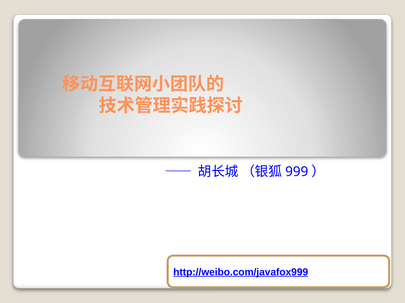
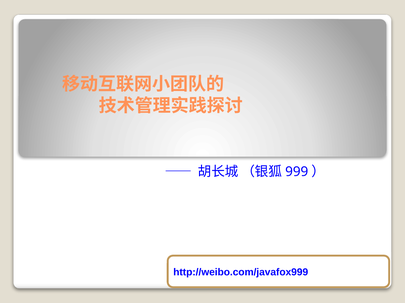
http://weibo.com/javafox999 underline: present -> none
